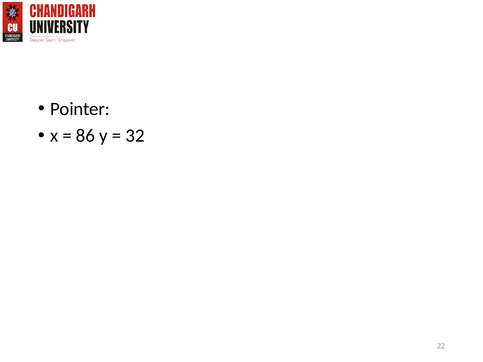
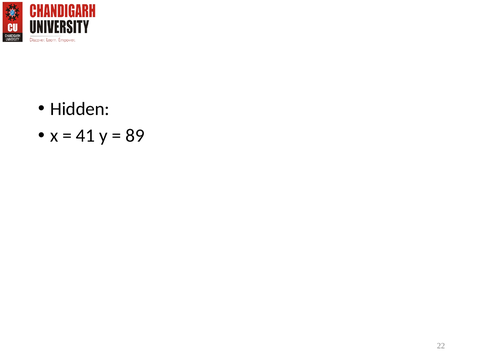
Pointer: Pointer -> Hidden
86: 86 -> 41
32: 32 -> 89
